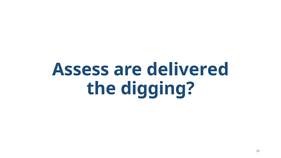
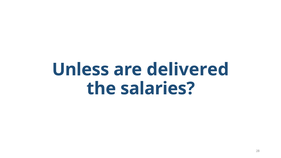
Assess: Assess -> Unless
digging: digging -> salaries
